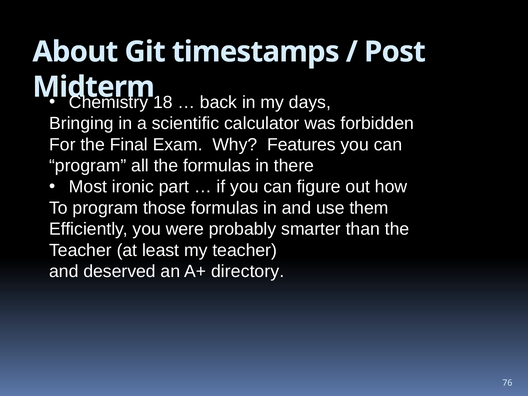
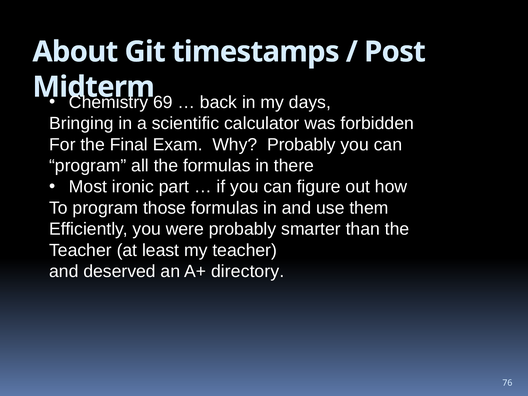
18: 18 -> 69
Why Features: Features -> Probably
